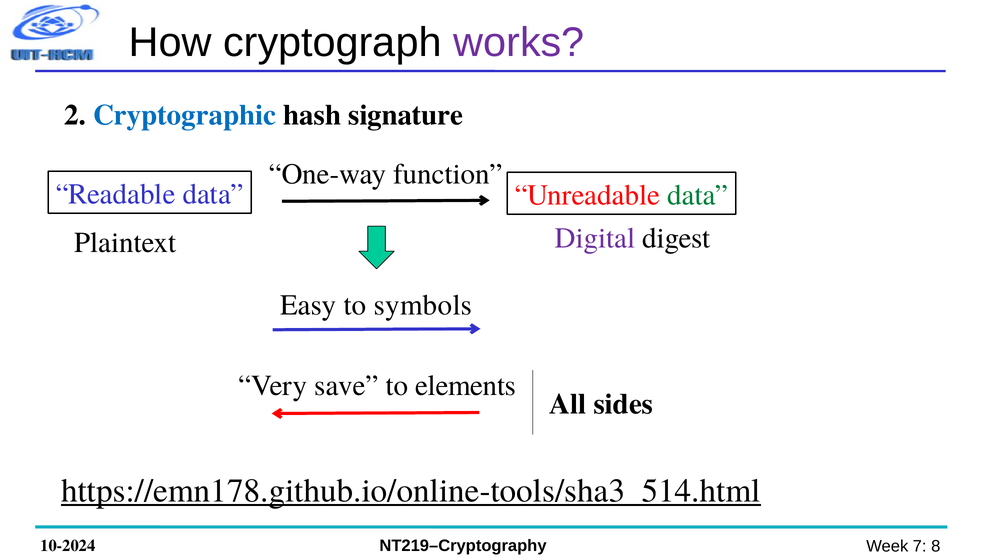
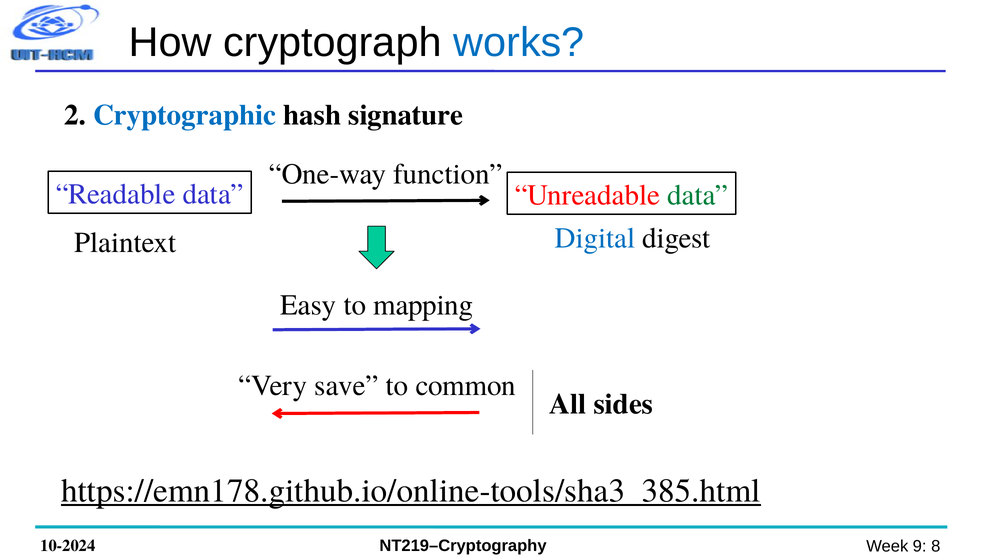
works colour: purple -> blue
Digital colour: purple -> blue
symbols: symbols -> mapping
elements: elements -> common
https://emn178.github.io/online-tools/sha3_514.html: https://emn178.github.io/online-tools/sha3_514.html -> https://emn178.github.io/online-tools/sha3_385.html
7: 7 -> 9
